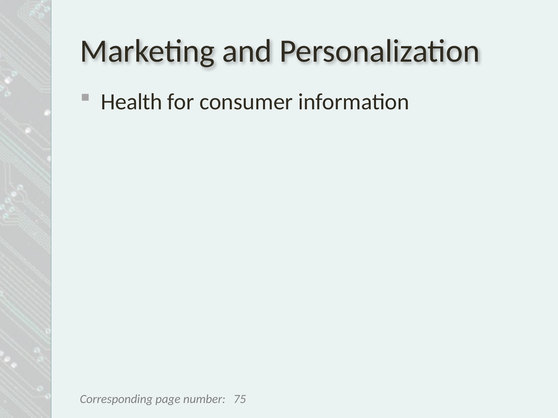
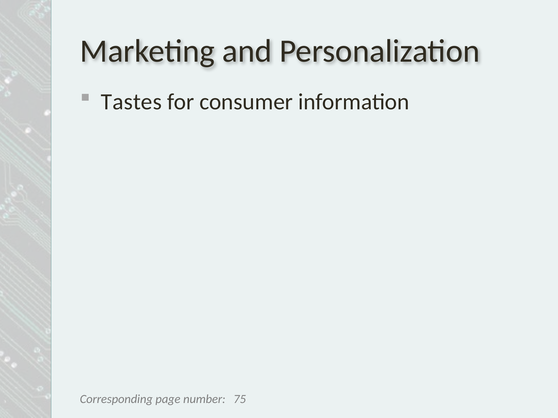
Health: Health -> Tastes
